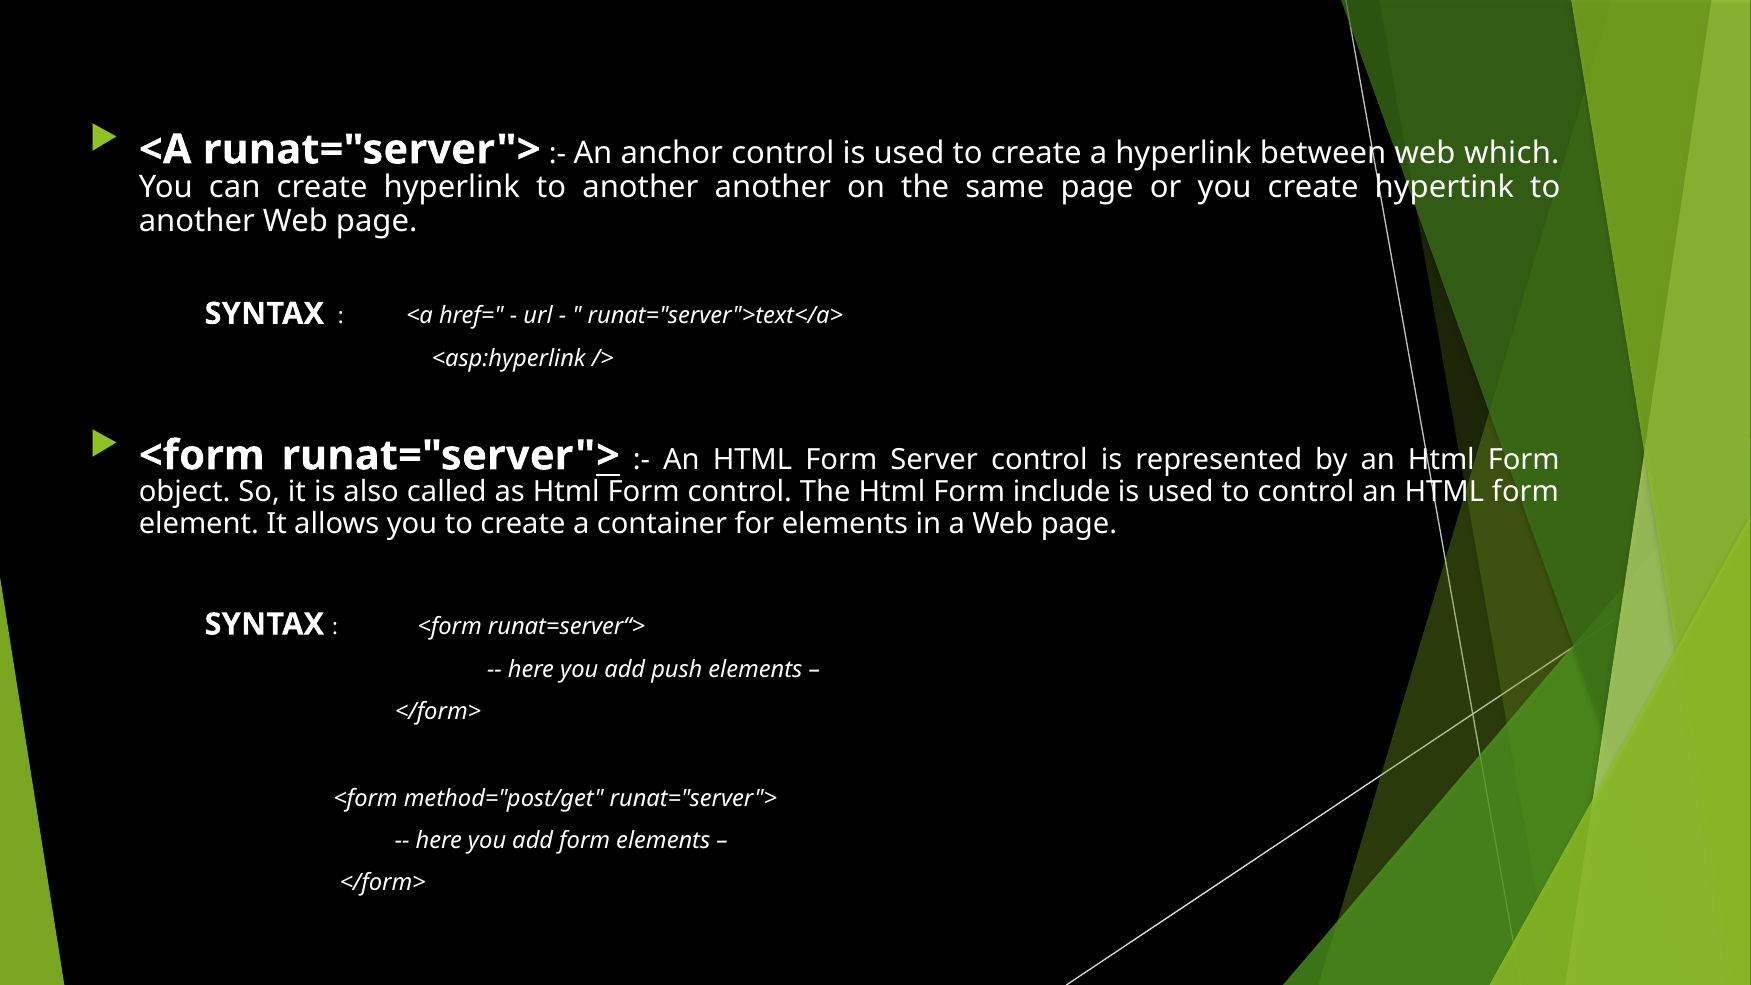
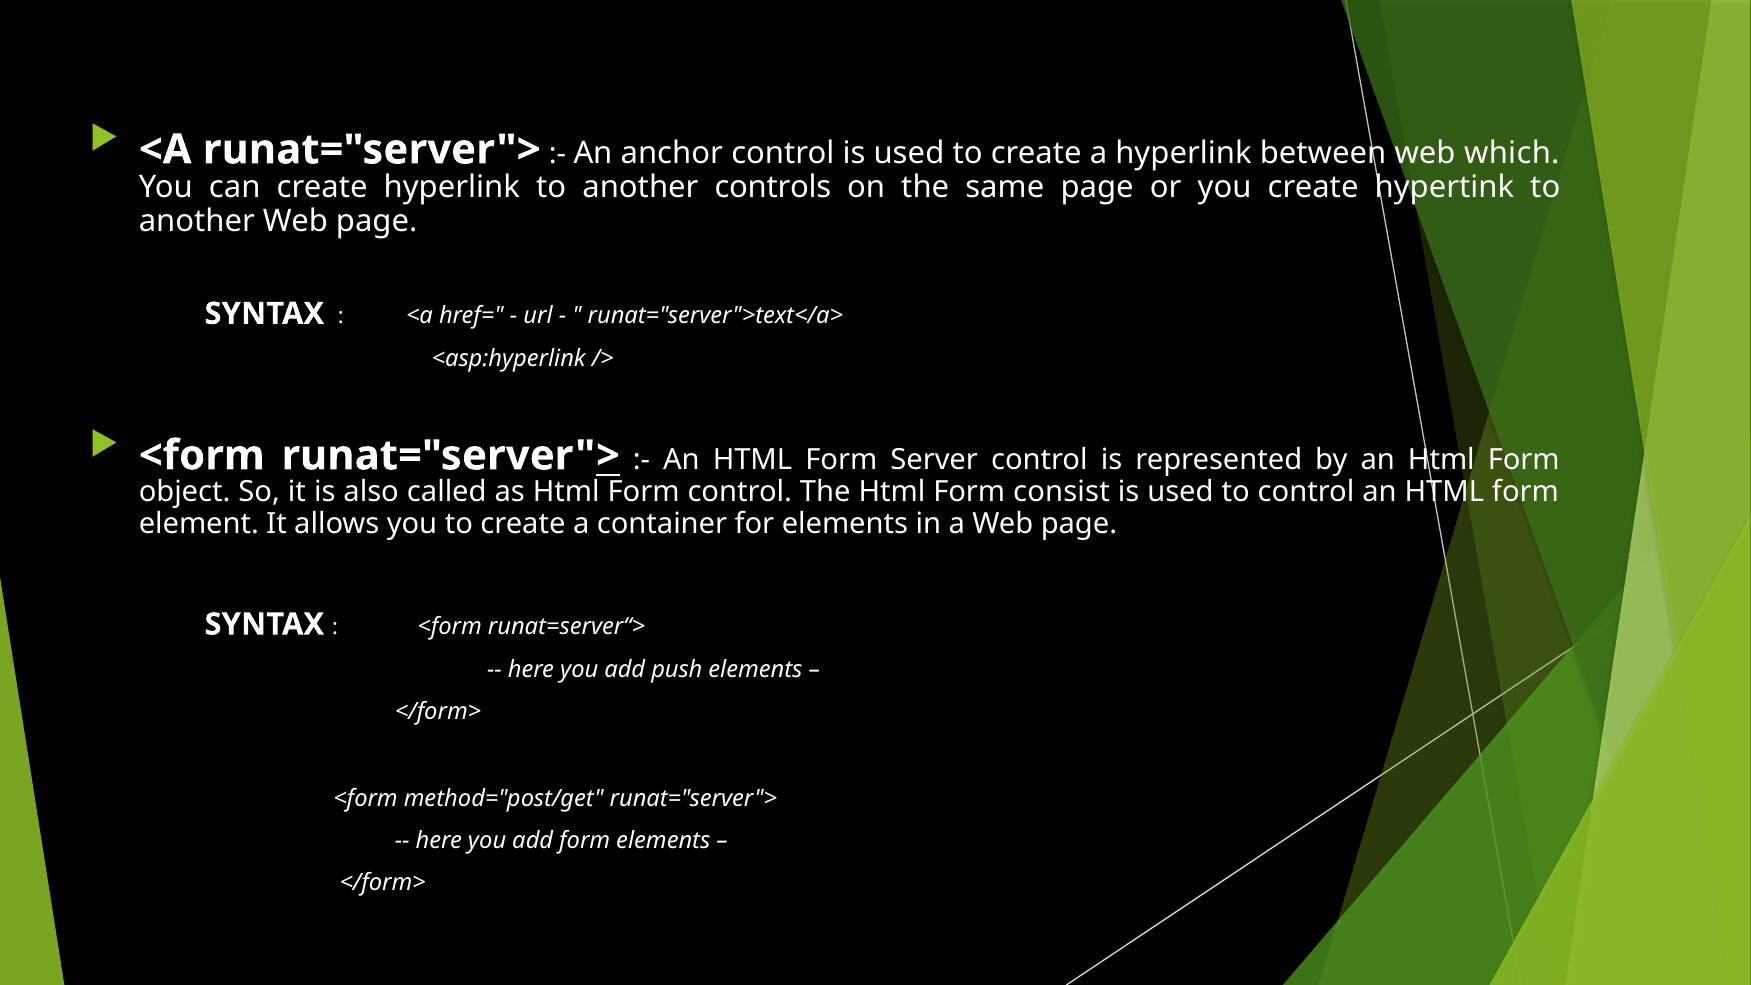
another another: another -> controls
include: include -> consist
